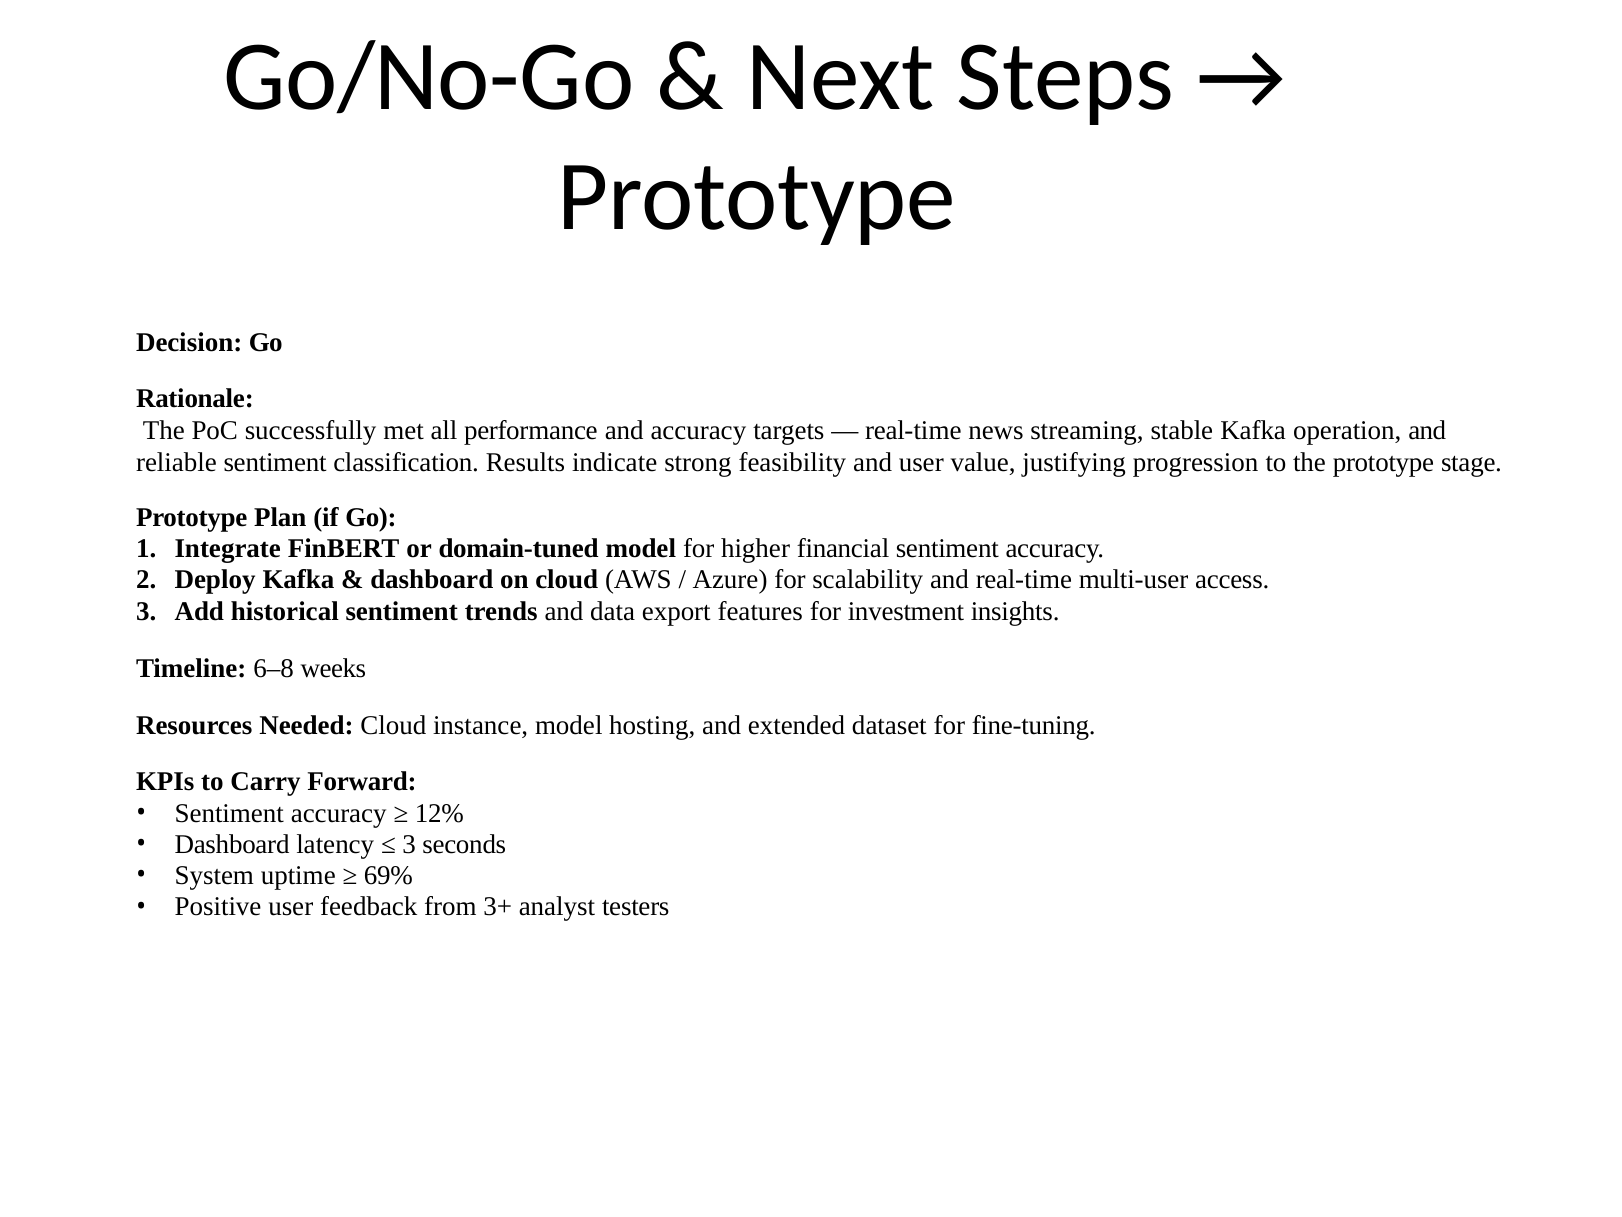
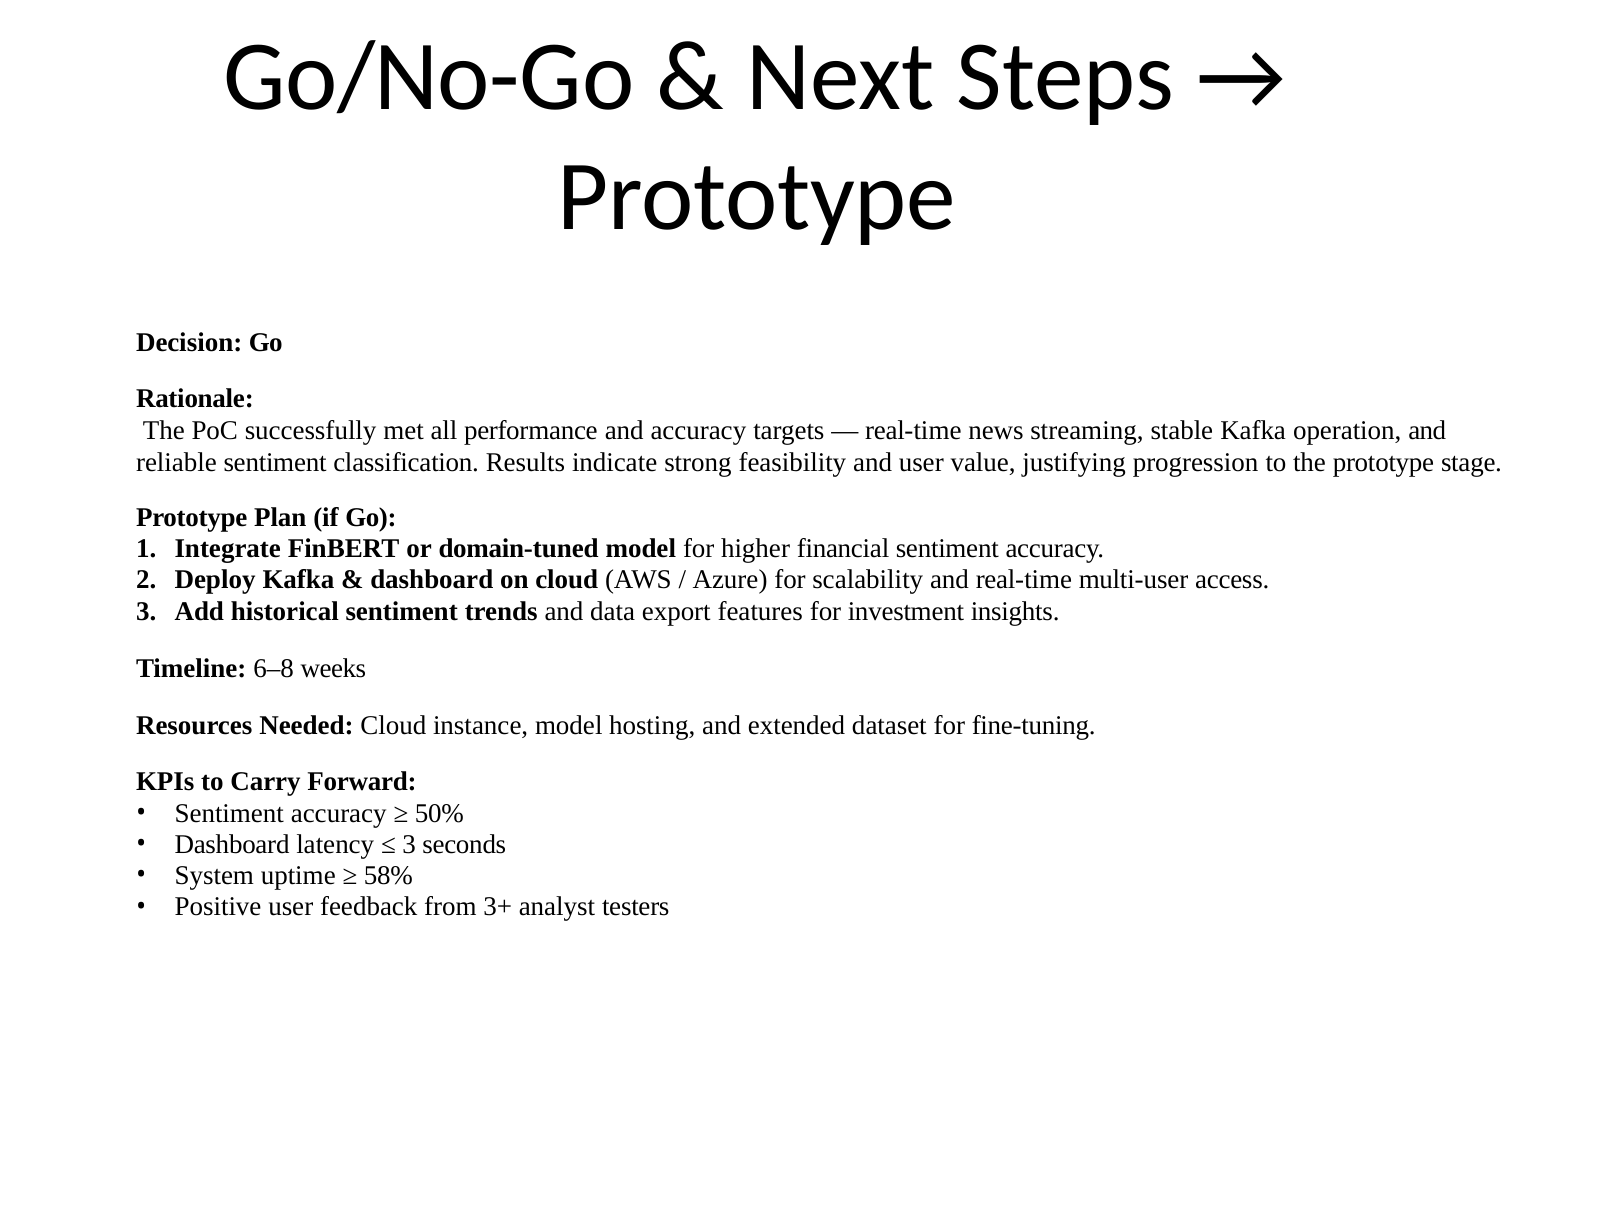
12%: 12% -> 50%
69%: 69% -> 58%
